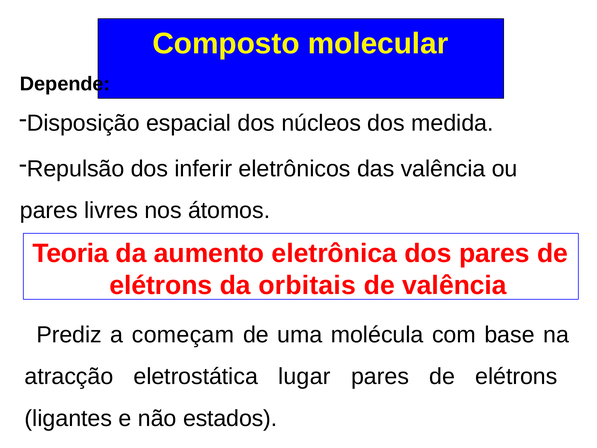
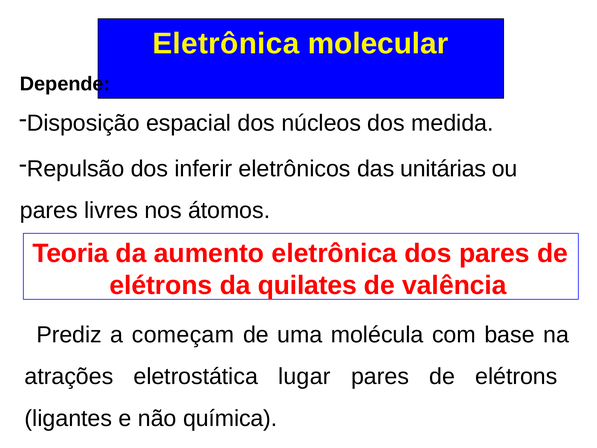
Composto at (226, 43): Composto -> Eletrônica
das valência: valência -> unitárias
orbitais: orbitais -> quilates
atracção: atracção -> atrações
estados: estados -> química
